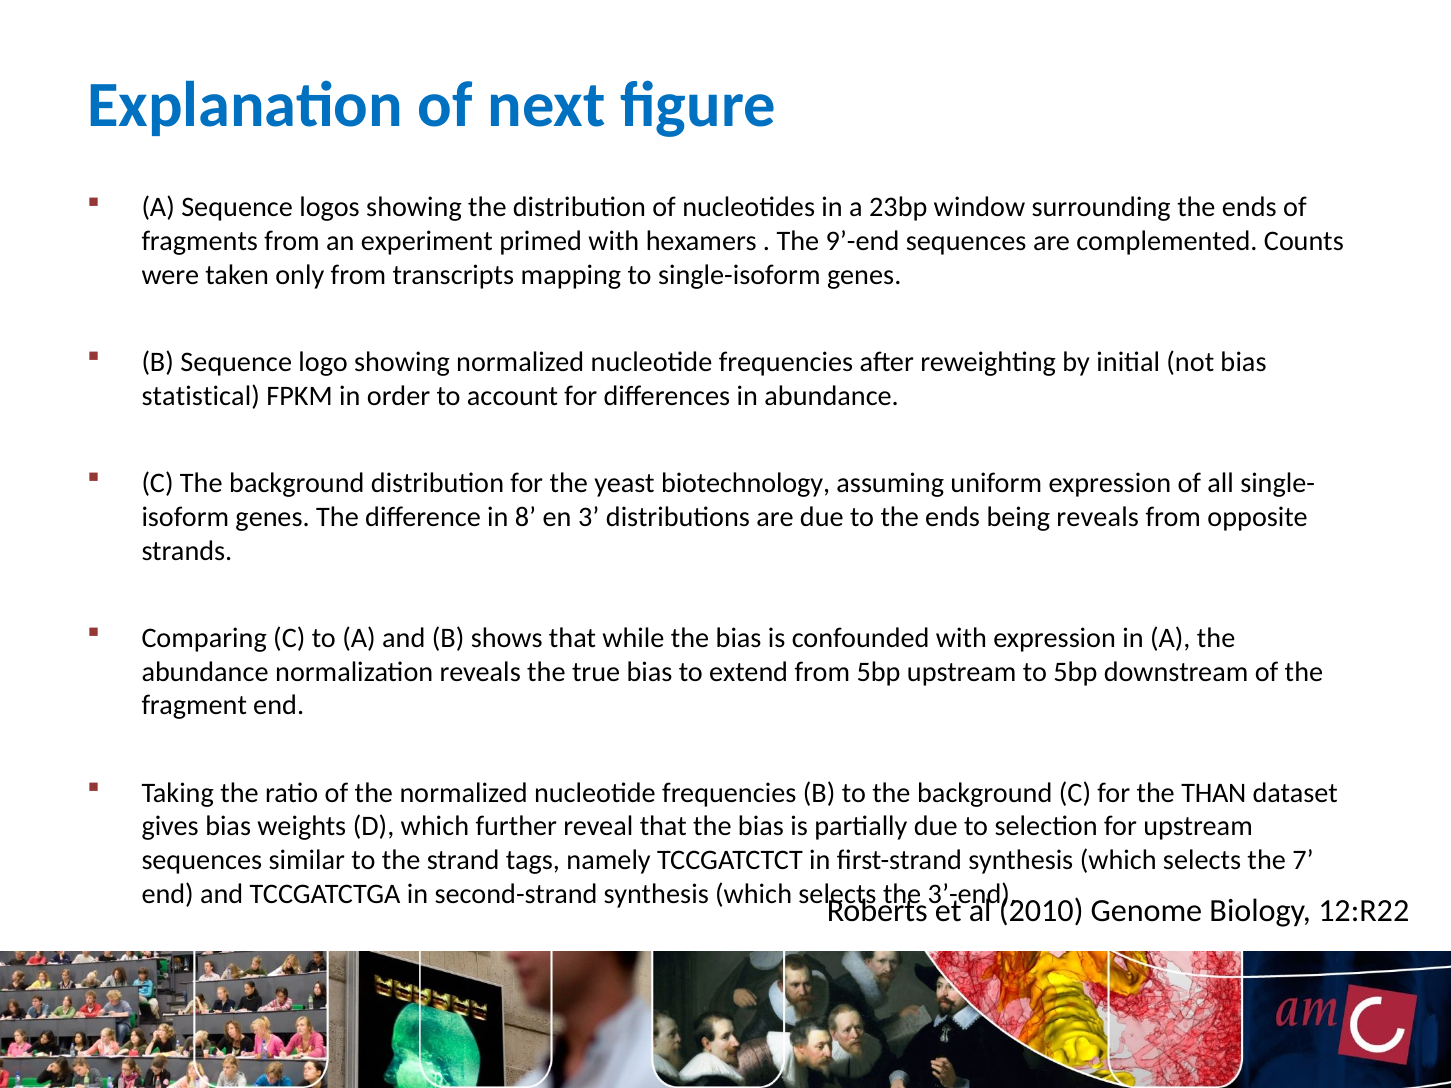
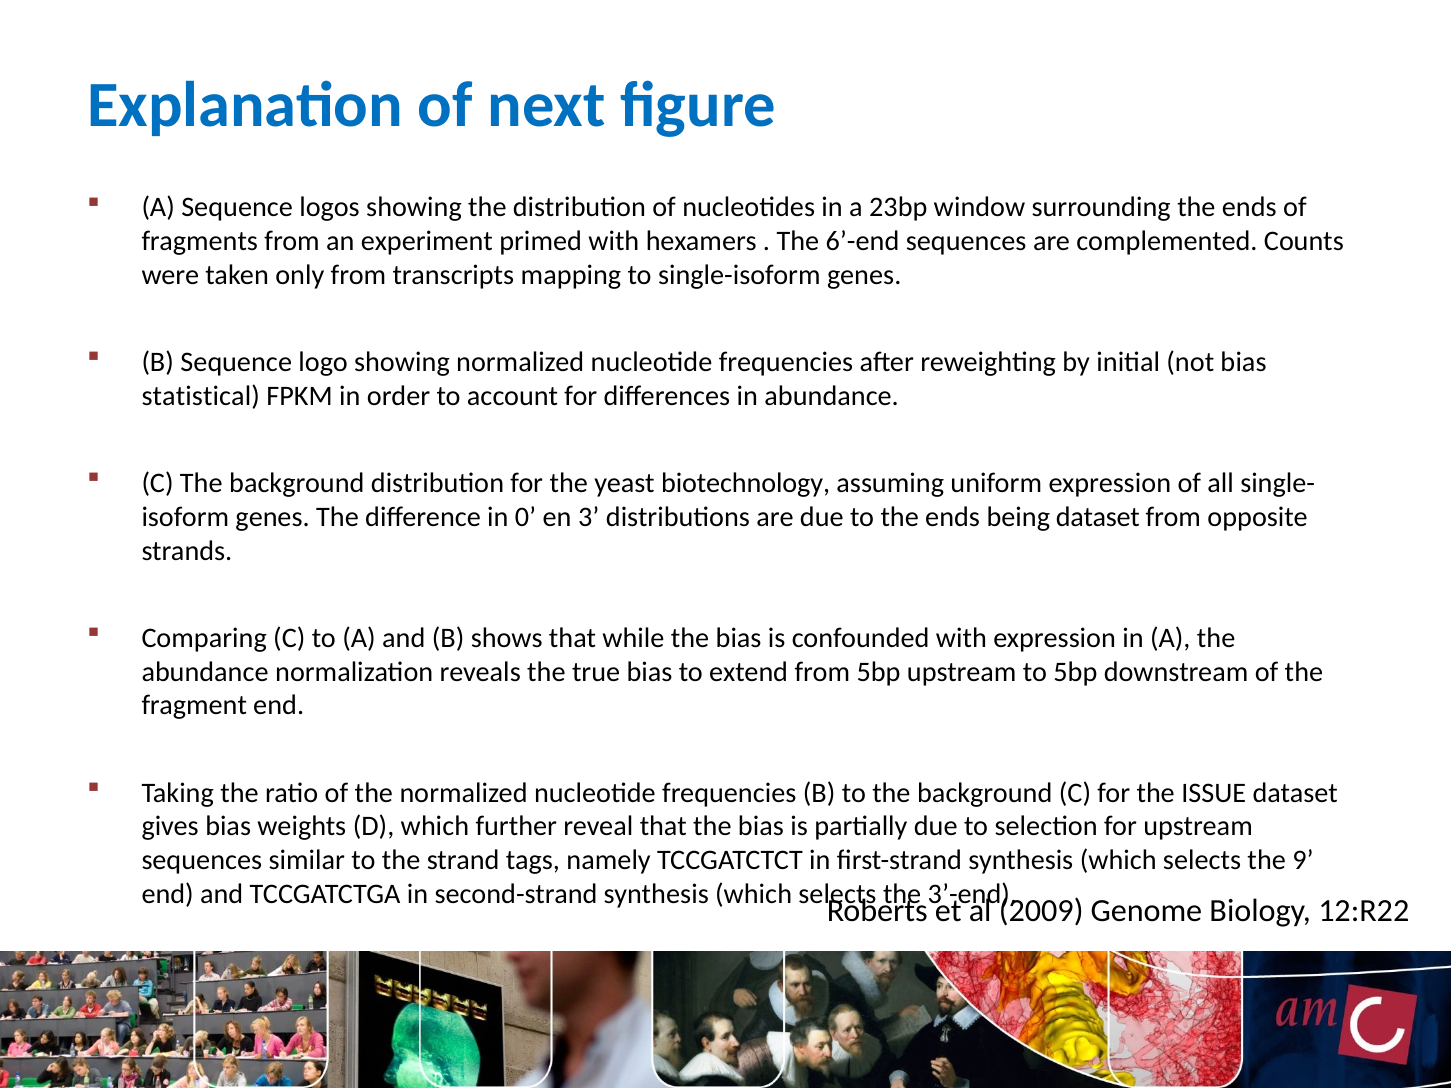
9’-end: 9’-end -> 6’-end
8: 8 -> 0
being reveals: reveals -> dataset
THAN: THAN -> ISSUE
7: 7 -> 9
2010: 2010 -> 2009
